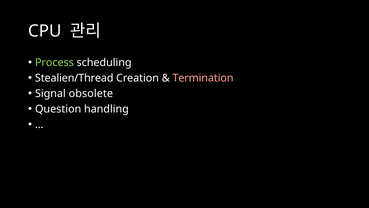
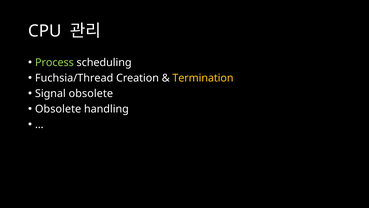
Stealien/Thread: Stealien/Thread -> Fuchsia/Thread
Termination colour: pink -> yellow
Question at (58, 109): Question -> Obsolete
